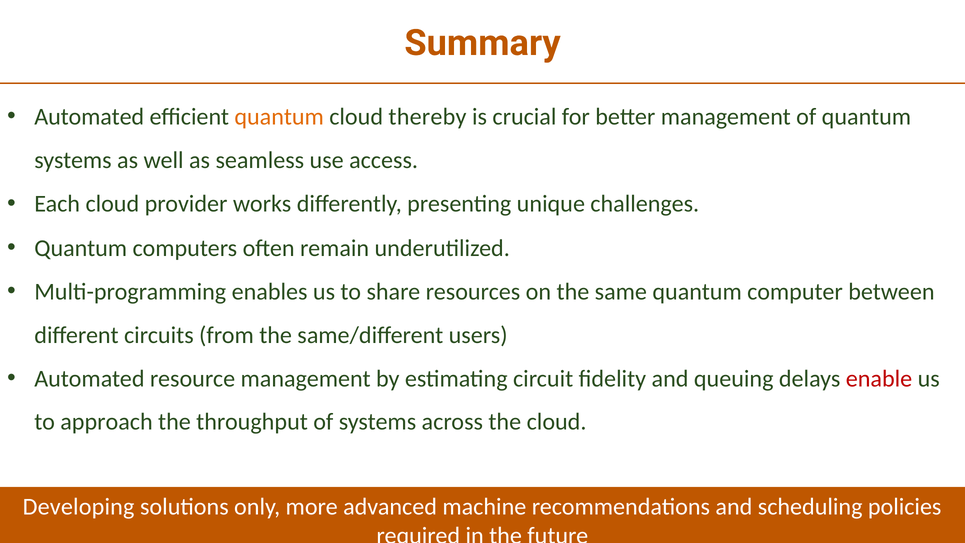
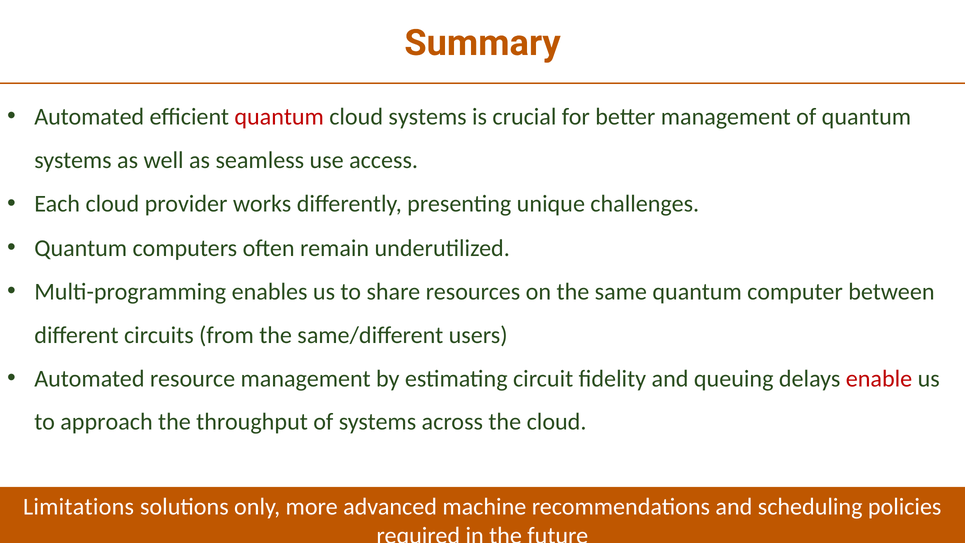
quantum at (279, 117) colour: orange -> red
cloud thereby: thereby -> systems
Developing: Developing -> Limitations
